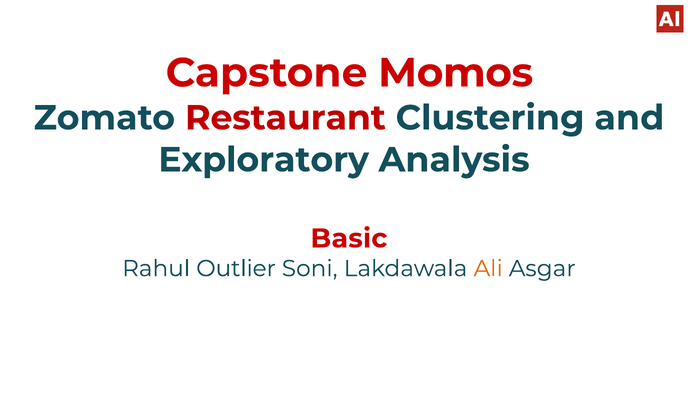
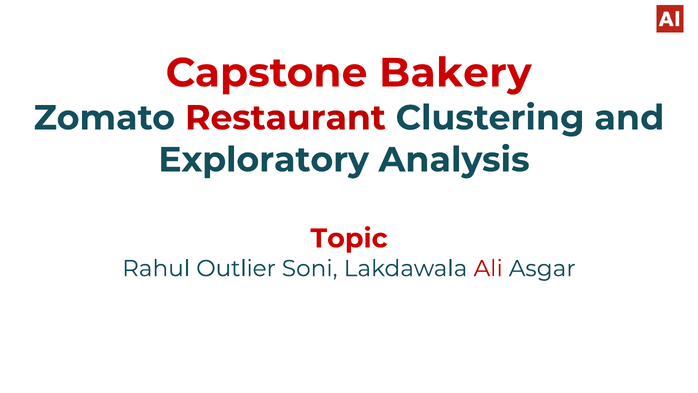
Momos: Momos -> Bakery
Basic: Basic -> Topic
Ali colour: orange -> red
